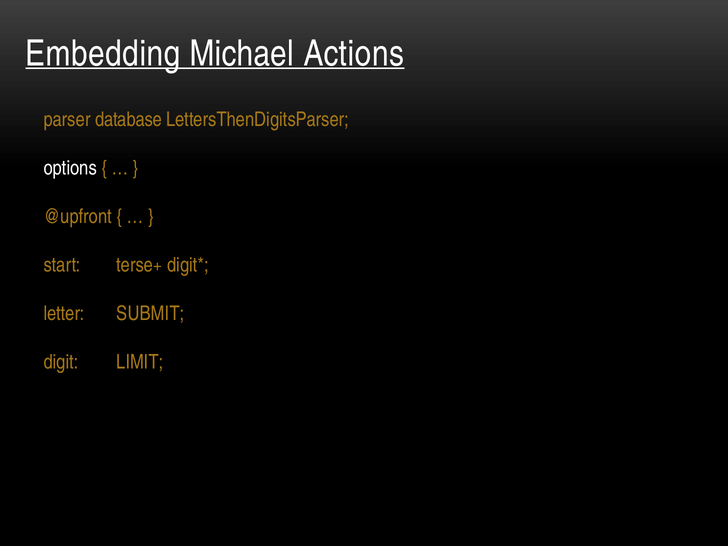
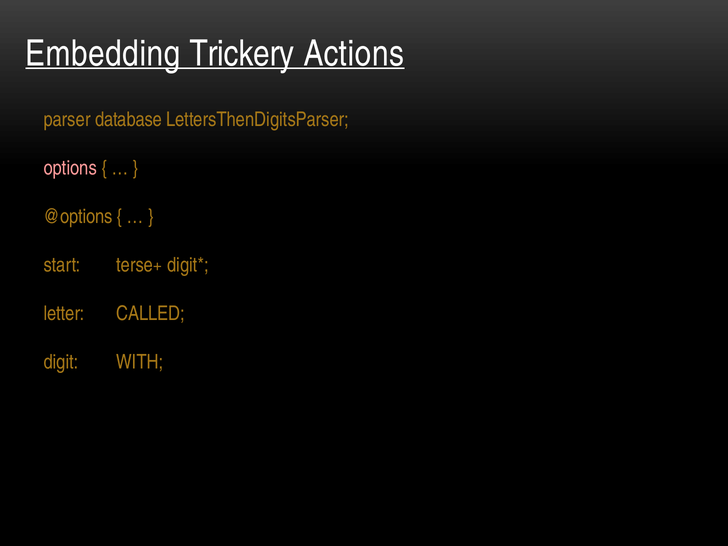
Michael: Michael -> Trickery
options colour: white -> pink
@upfront: @upfront -> @options
SUBMIT: SUBMIT -> CALLED
LIMIT: LIMIT -> WITH
